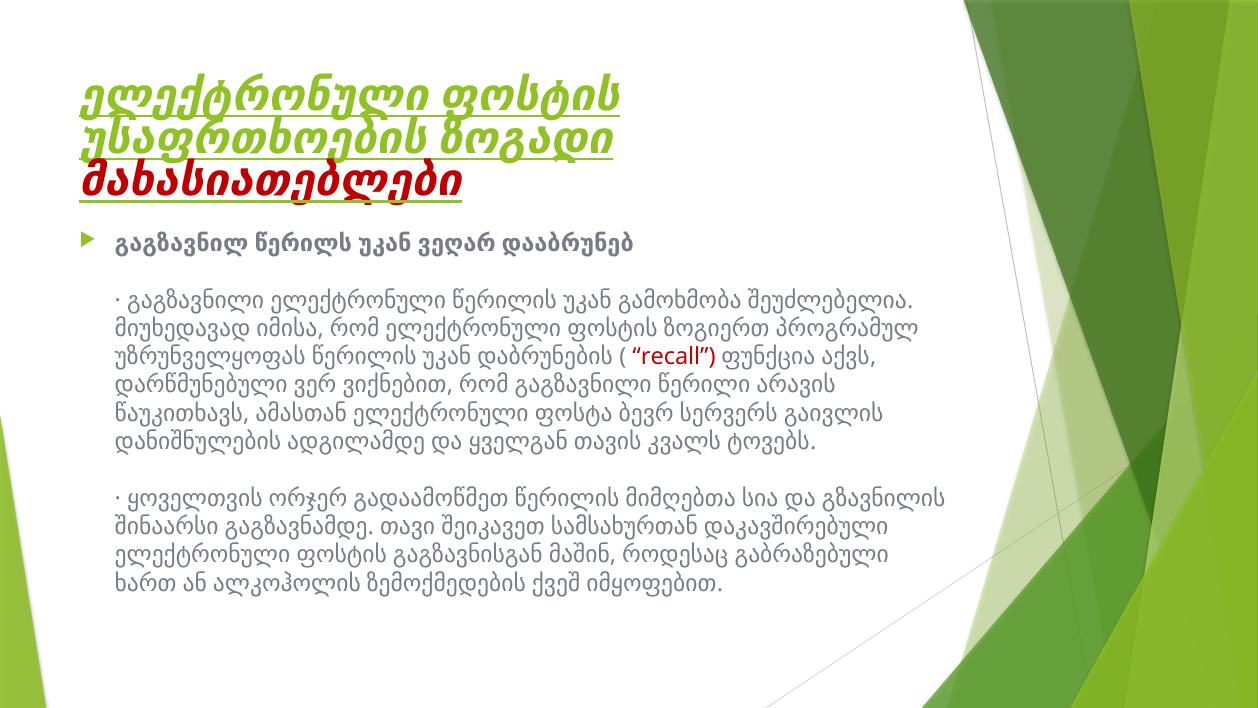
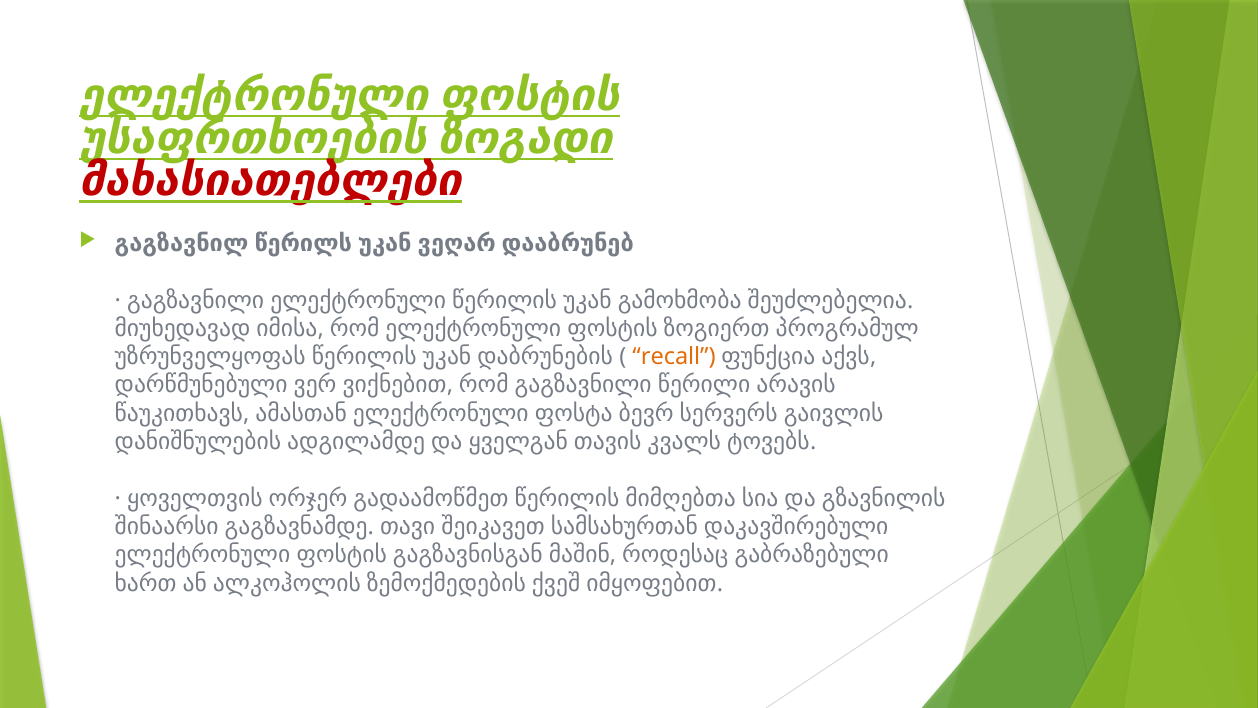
recall colour: red -> orange
